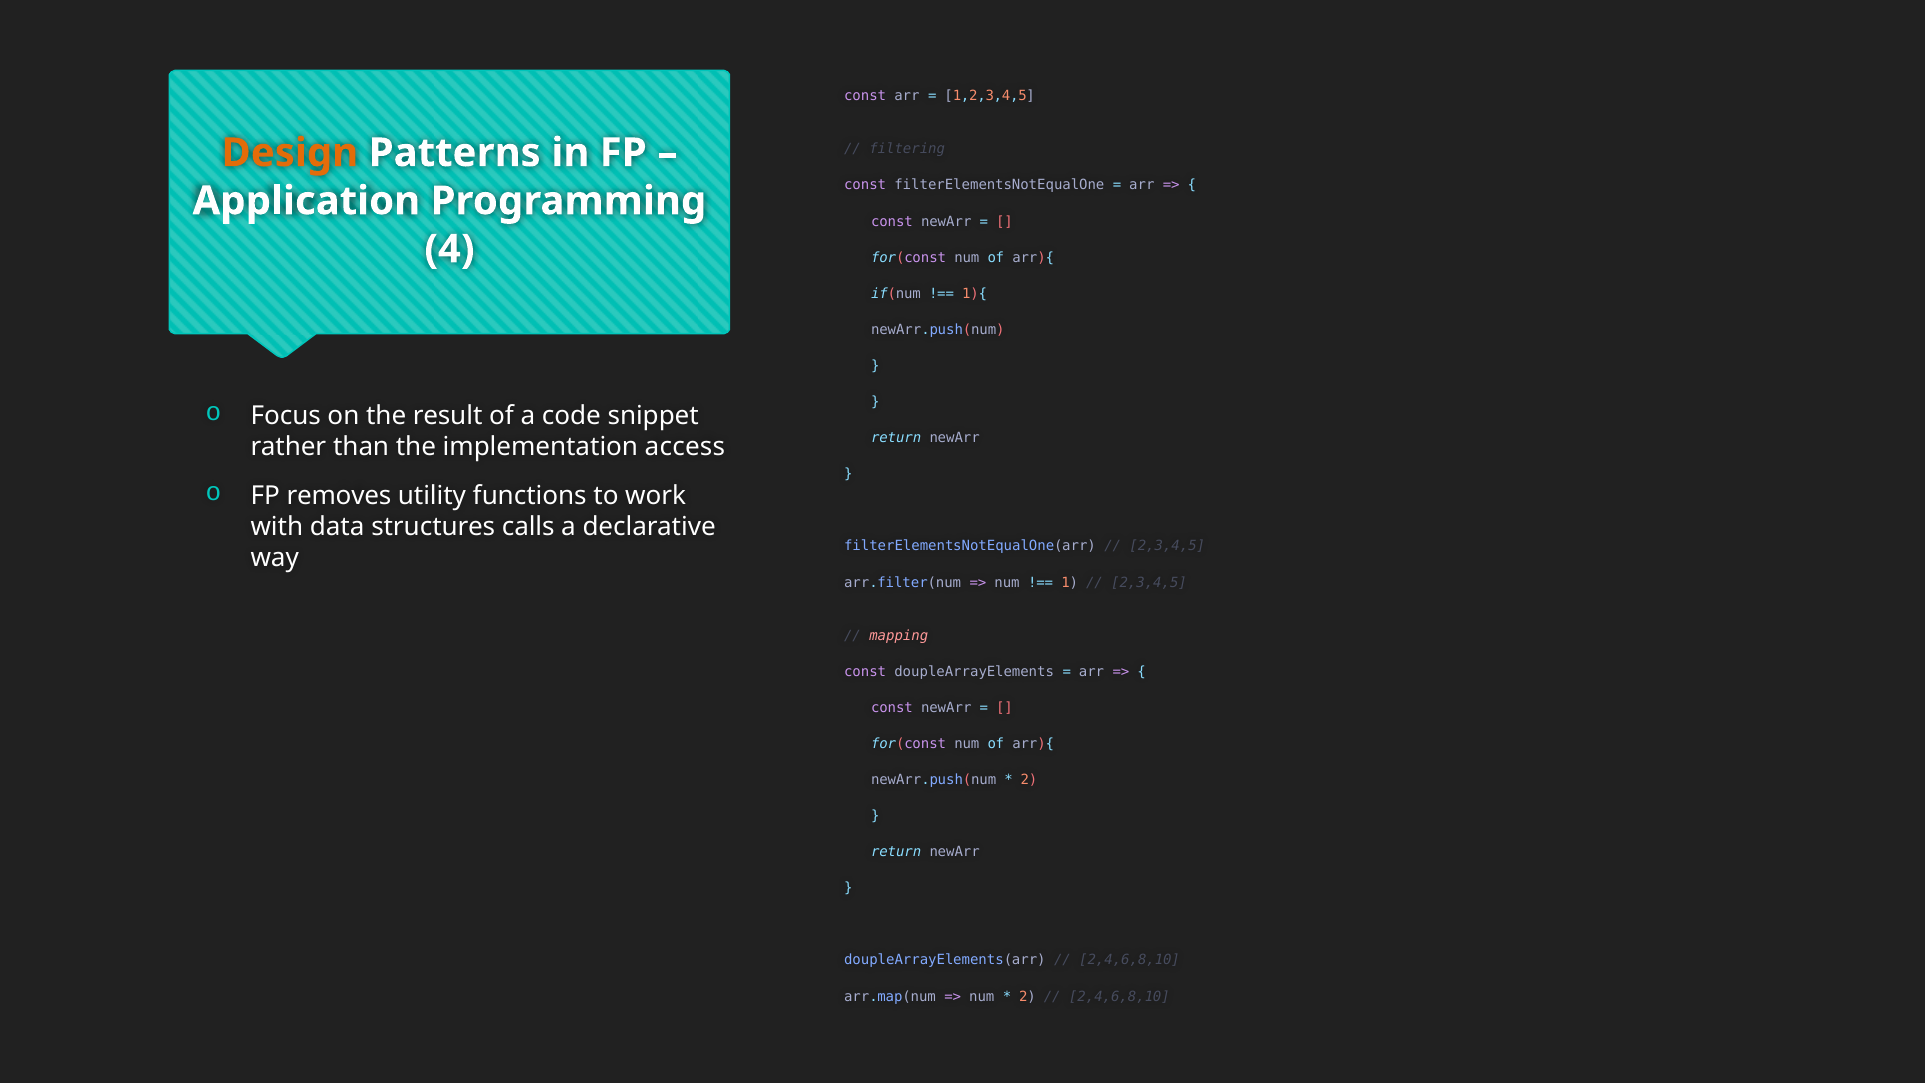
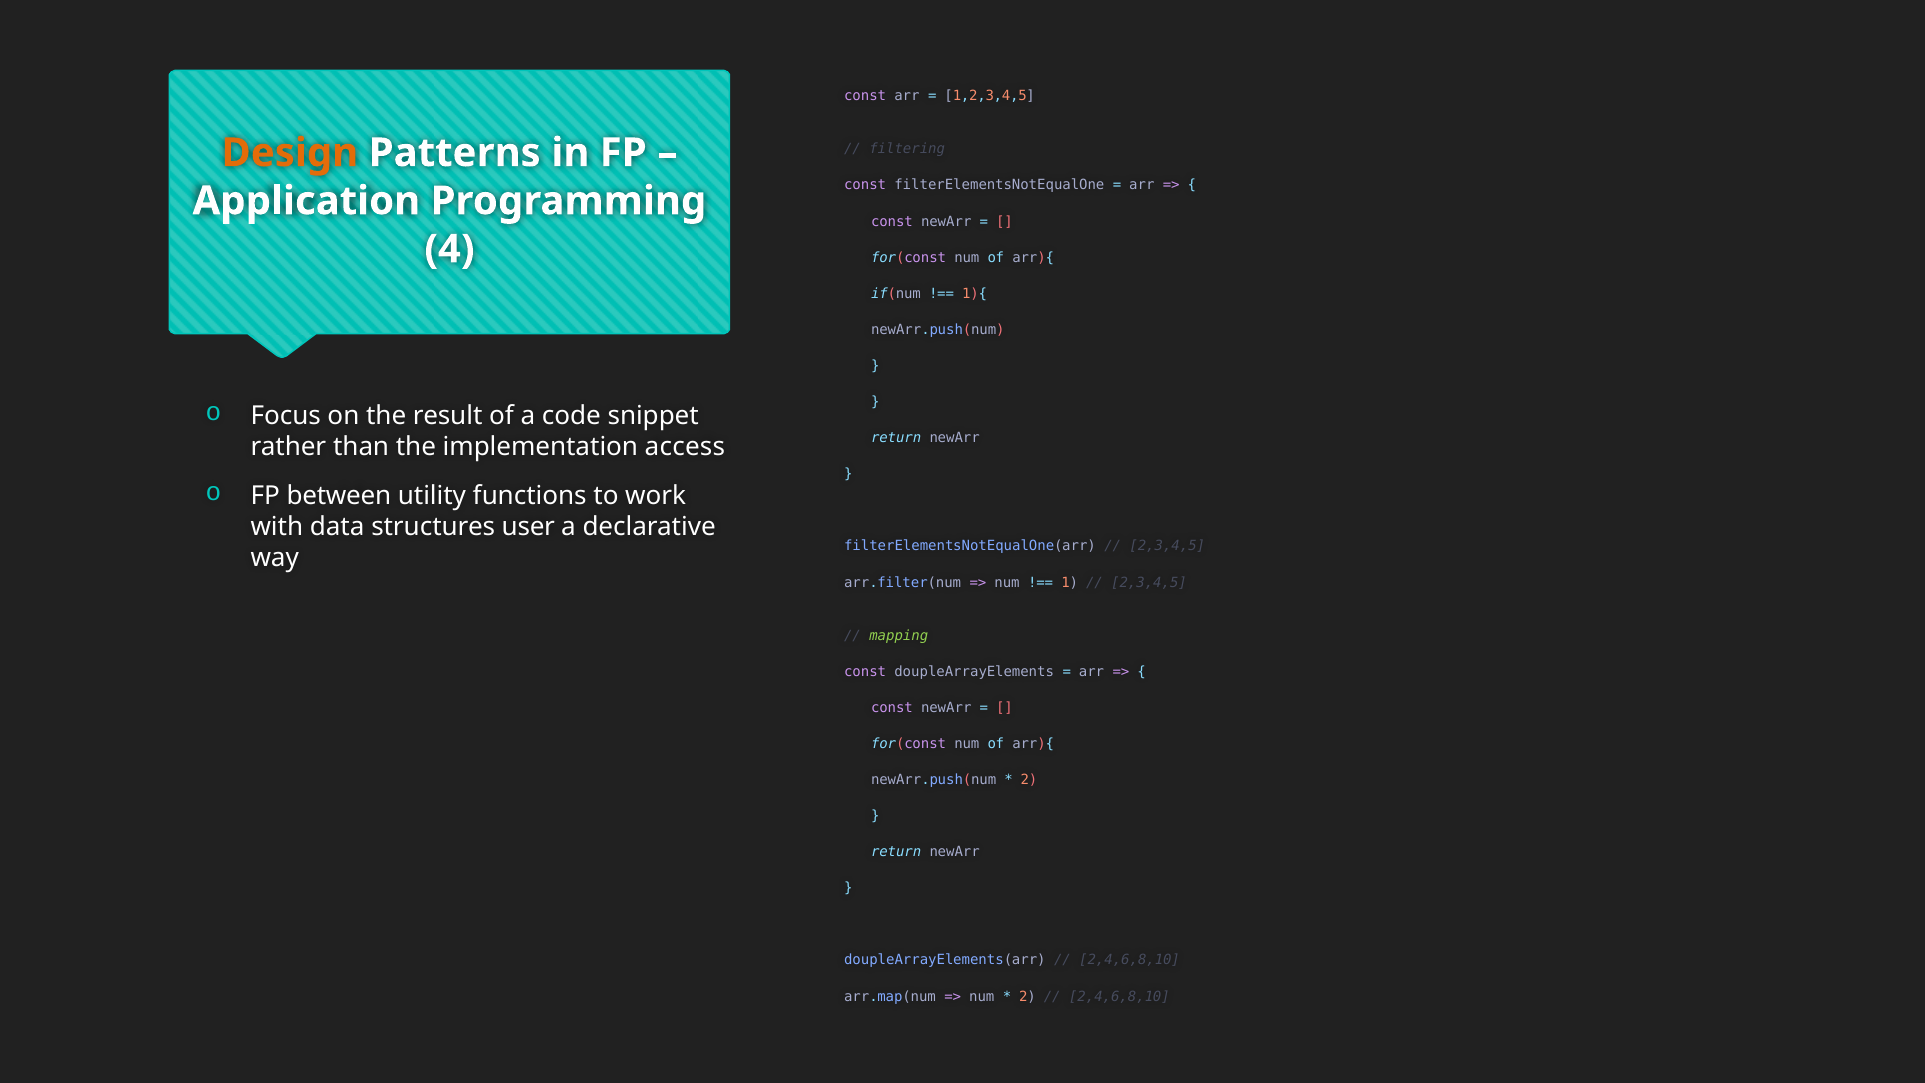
removes: removes -> between
calls: calls -> user
mapping colour: pink -> light green
